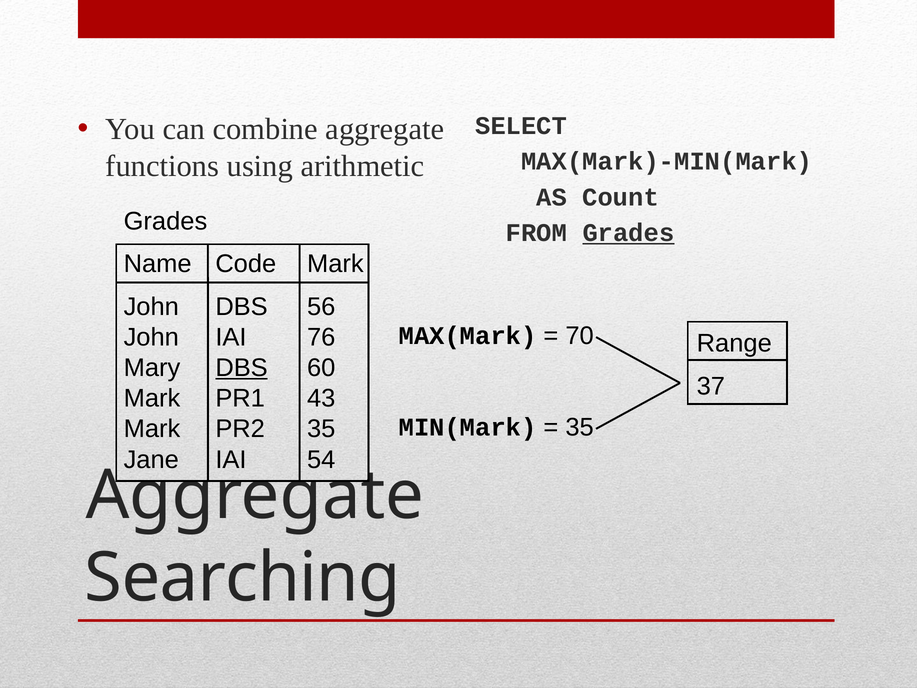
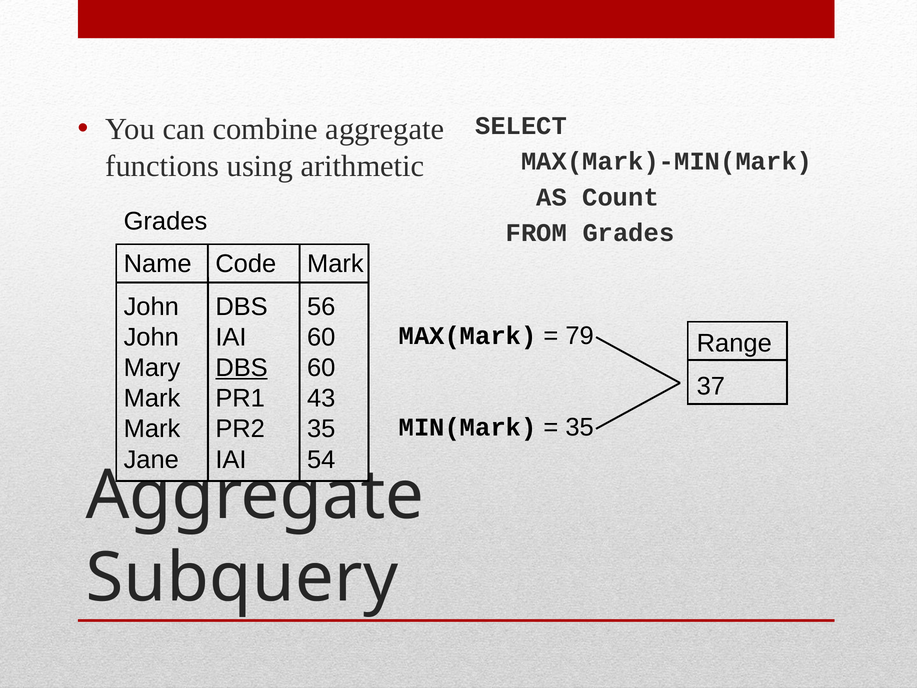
Grades at (628, 233) underline: present -> none
IAI 76: 76 -> 60
70: 70 -> 79
Searching: Searching -> Subquery
